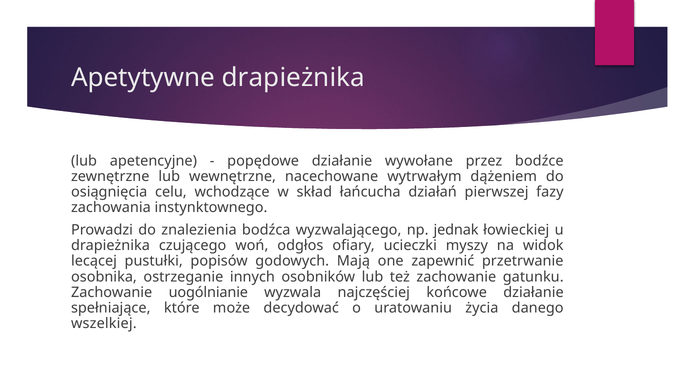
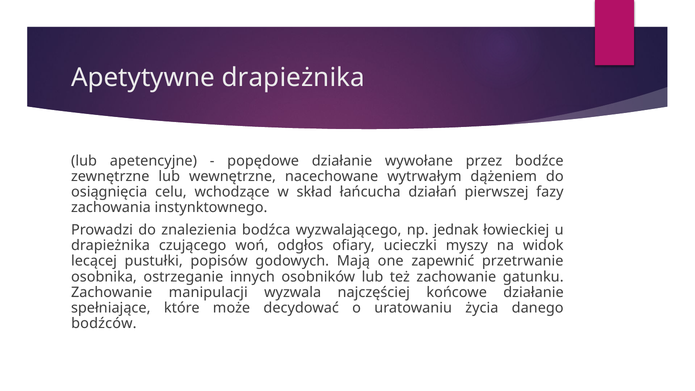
uogólnianie: uogólnianie -> manipulacji
wszelkiej: wszelkiej -> bodźców
